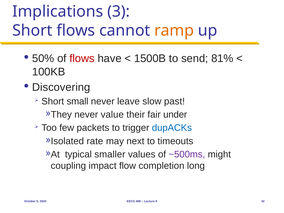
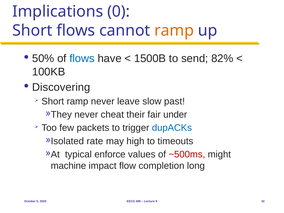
3: 3 -> 0
flows at (82, 59) colour: red -> blue
81%: 81% -> 82%
Short small: small -> ramp
value: value -> cheat
next: next -> high
smaller: smaller -> enforce
~500ms colour: purple -> red
coupling: coupling -> machine
